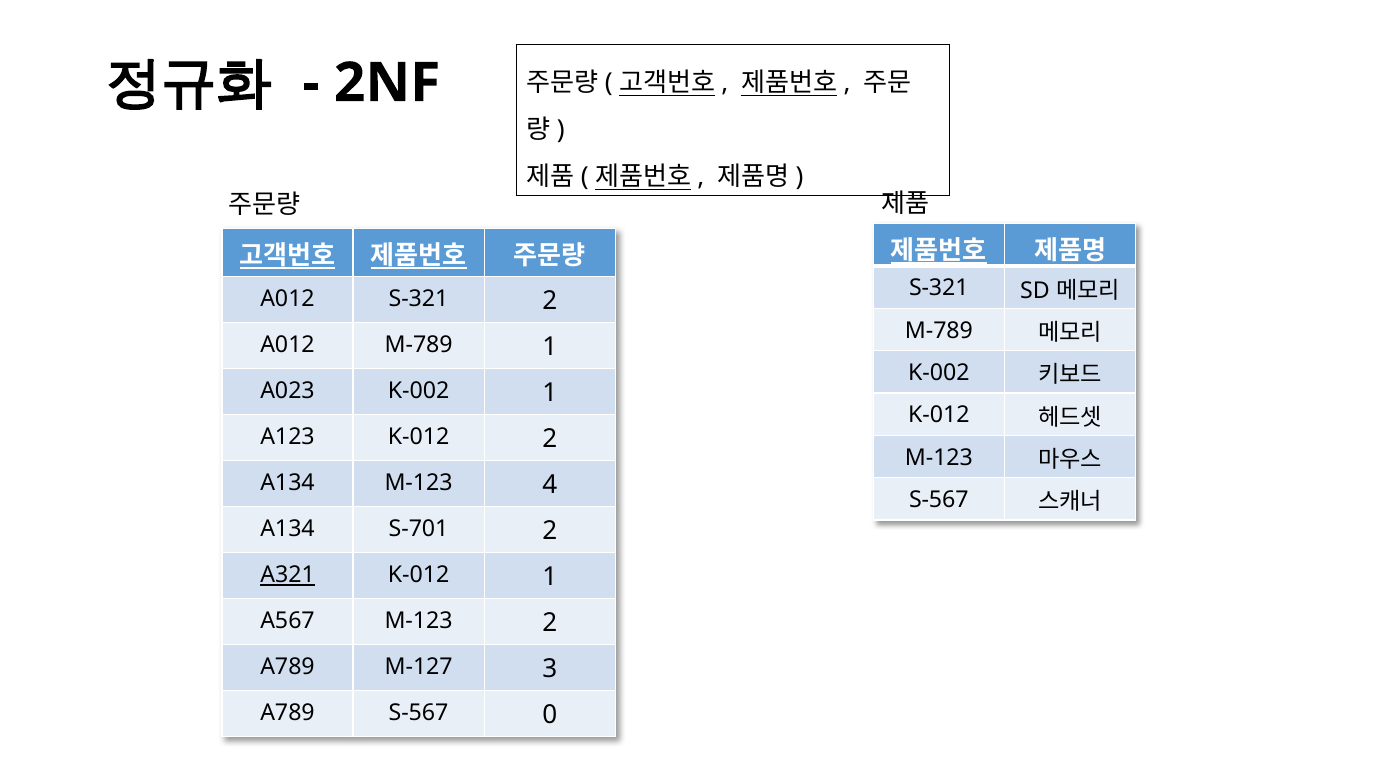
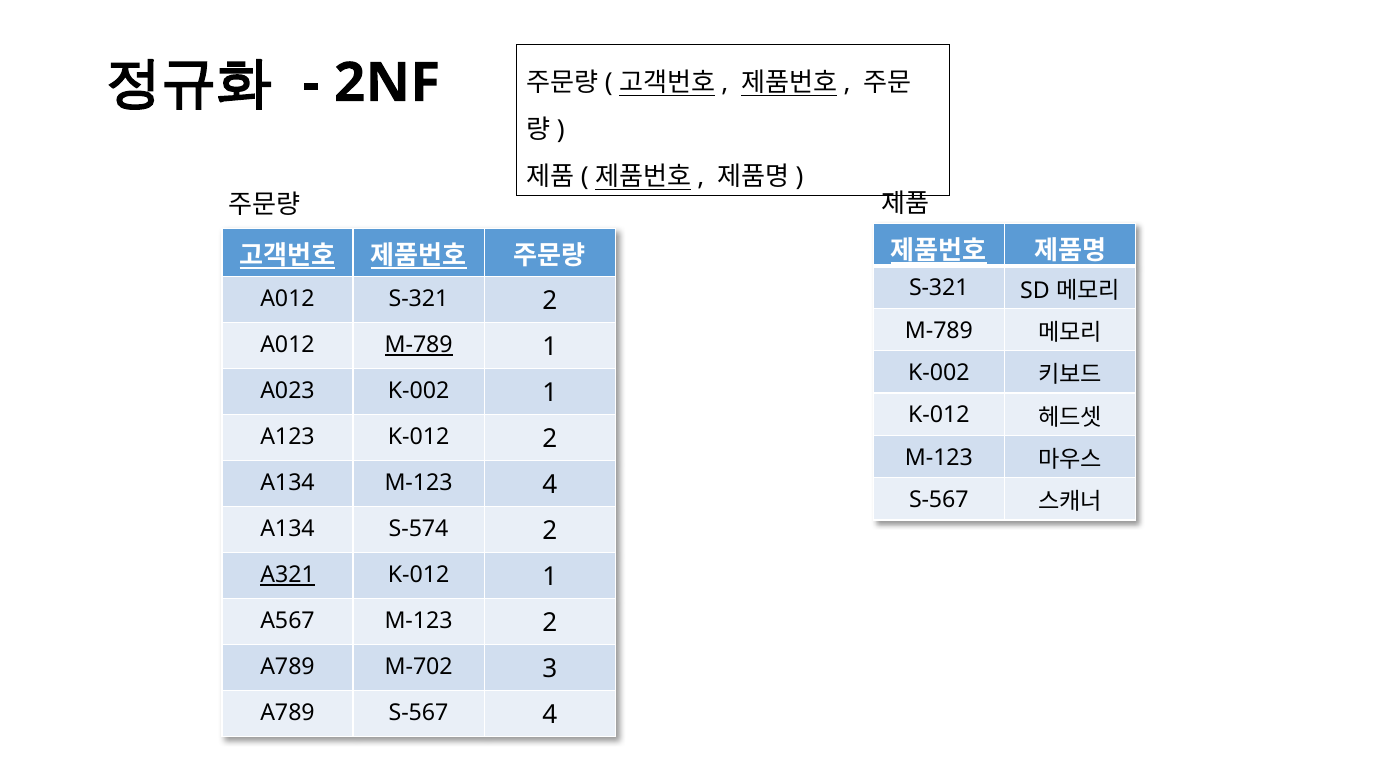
M-789 at (419, 345) underline: none -> present
S-701: S-701 -> S-574
M-127: M-127 -> M-702
S-567 0: 0 -> 4
